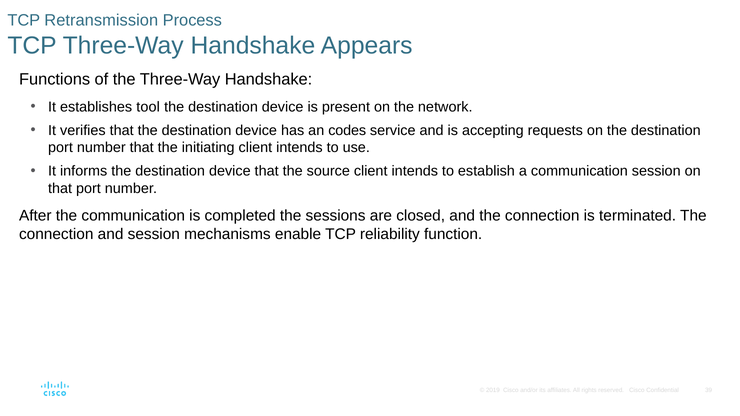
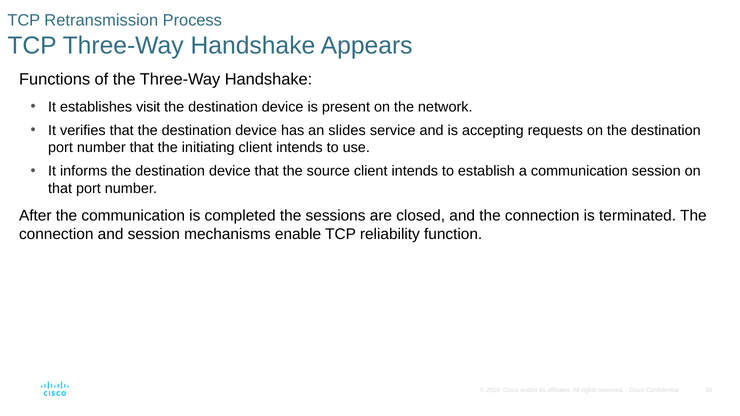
tool: tool -> visit
codes: codes -> slides
